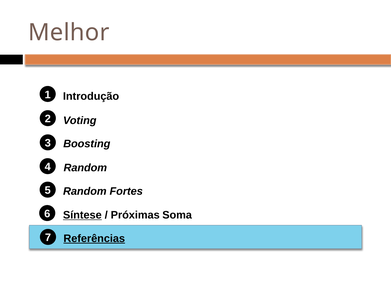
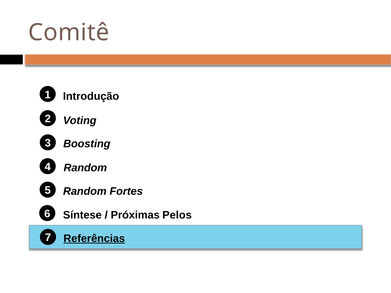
Melhor: Melhor -> Comitê
Síntese underline: present -> none
Soma: Soma -> Pelos
